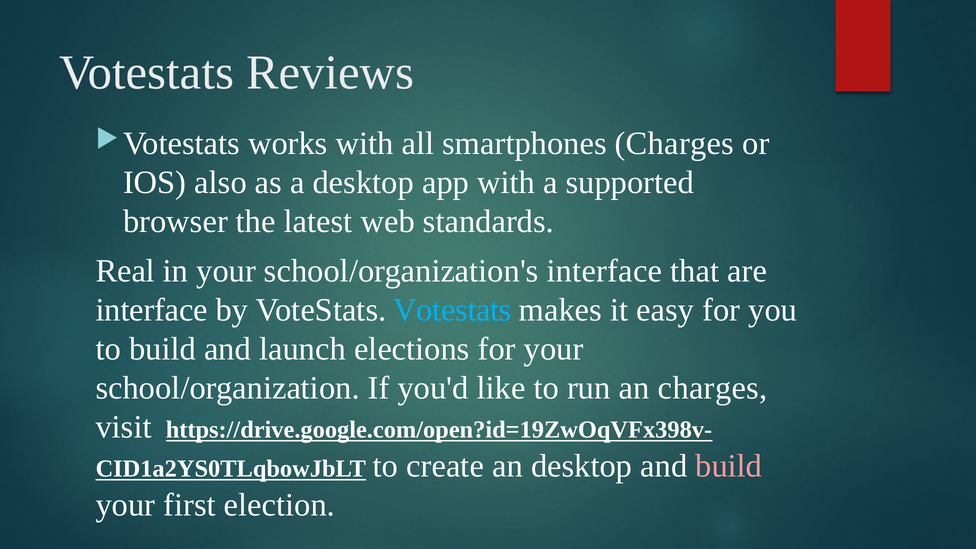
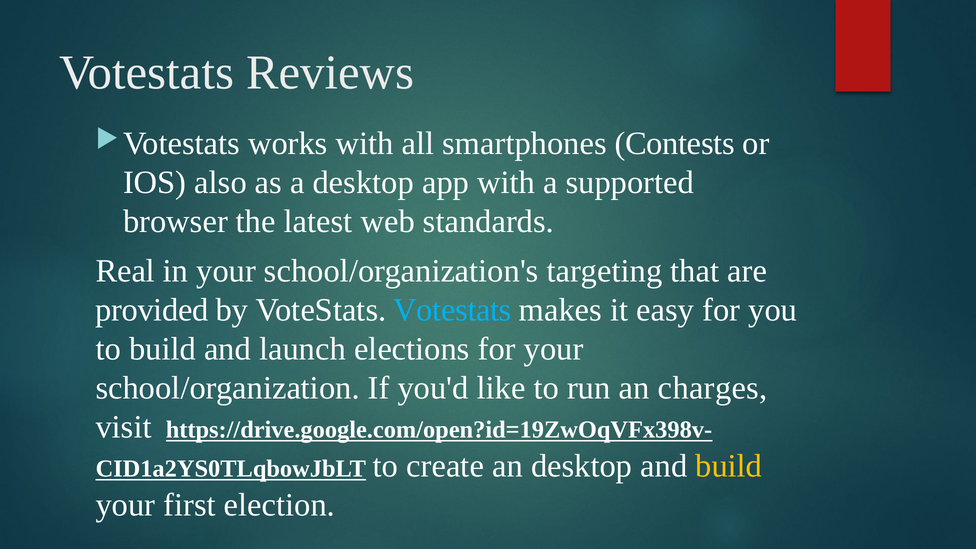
smartphones Charges: Charges -> Contests
school/organization's interface: interface -> targeting
interface at (152, 310): interface -> provided
build at (729, 466) colour: pink -> yellow
